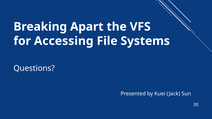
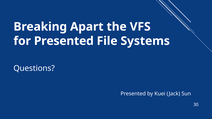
for Accessing: Accessing -> Presented
